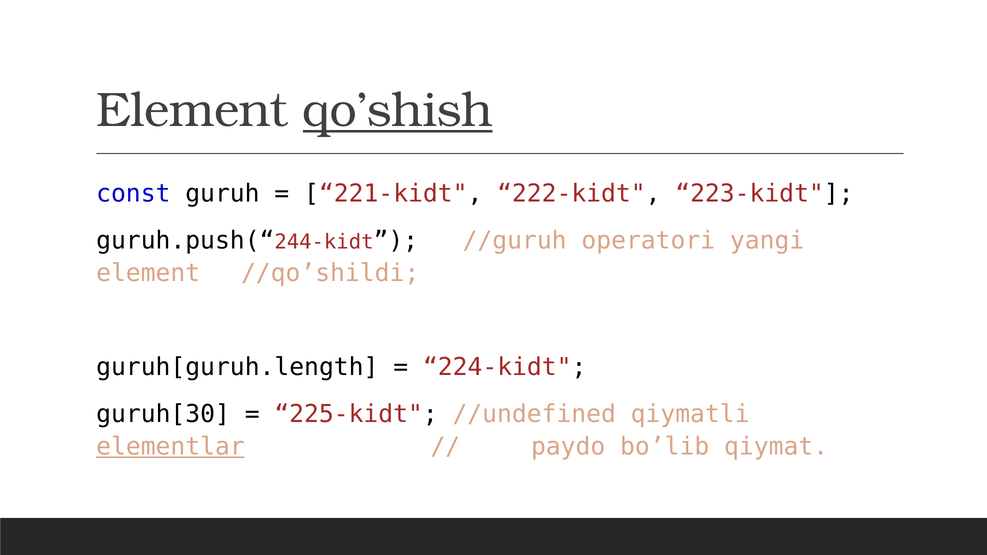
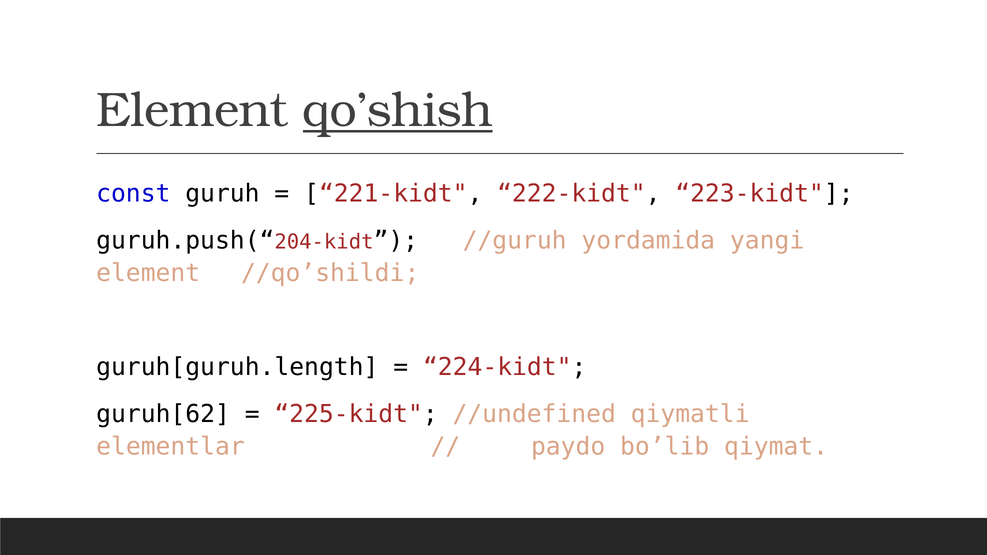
244-kidt: 244-kidt -> 204-kidt
operatori: operatori -> yordamida
guruh[30: guruh[30 -> guruh[62
elementlar underline: present -> none
